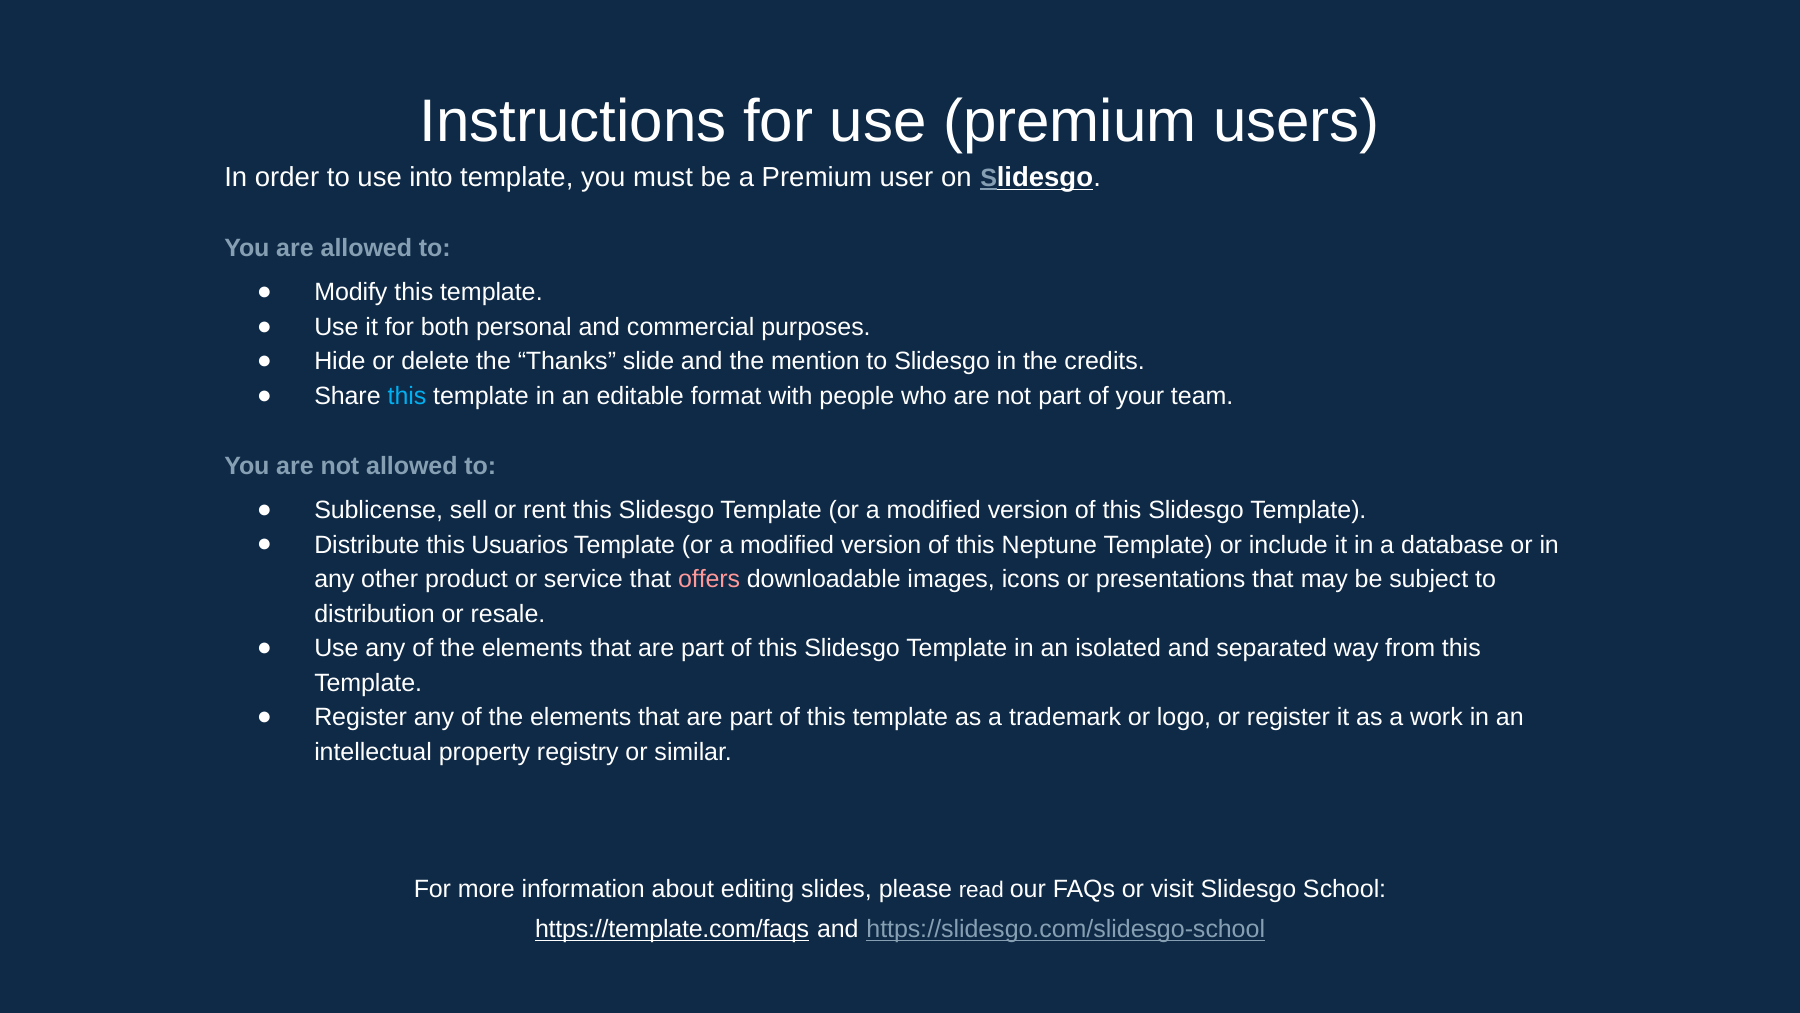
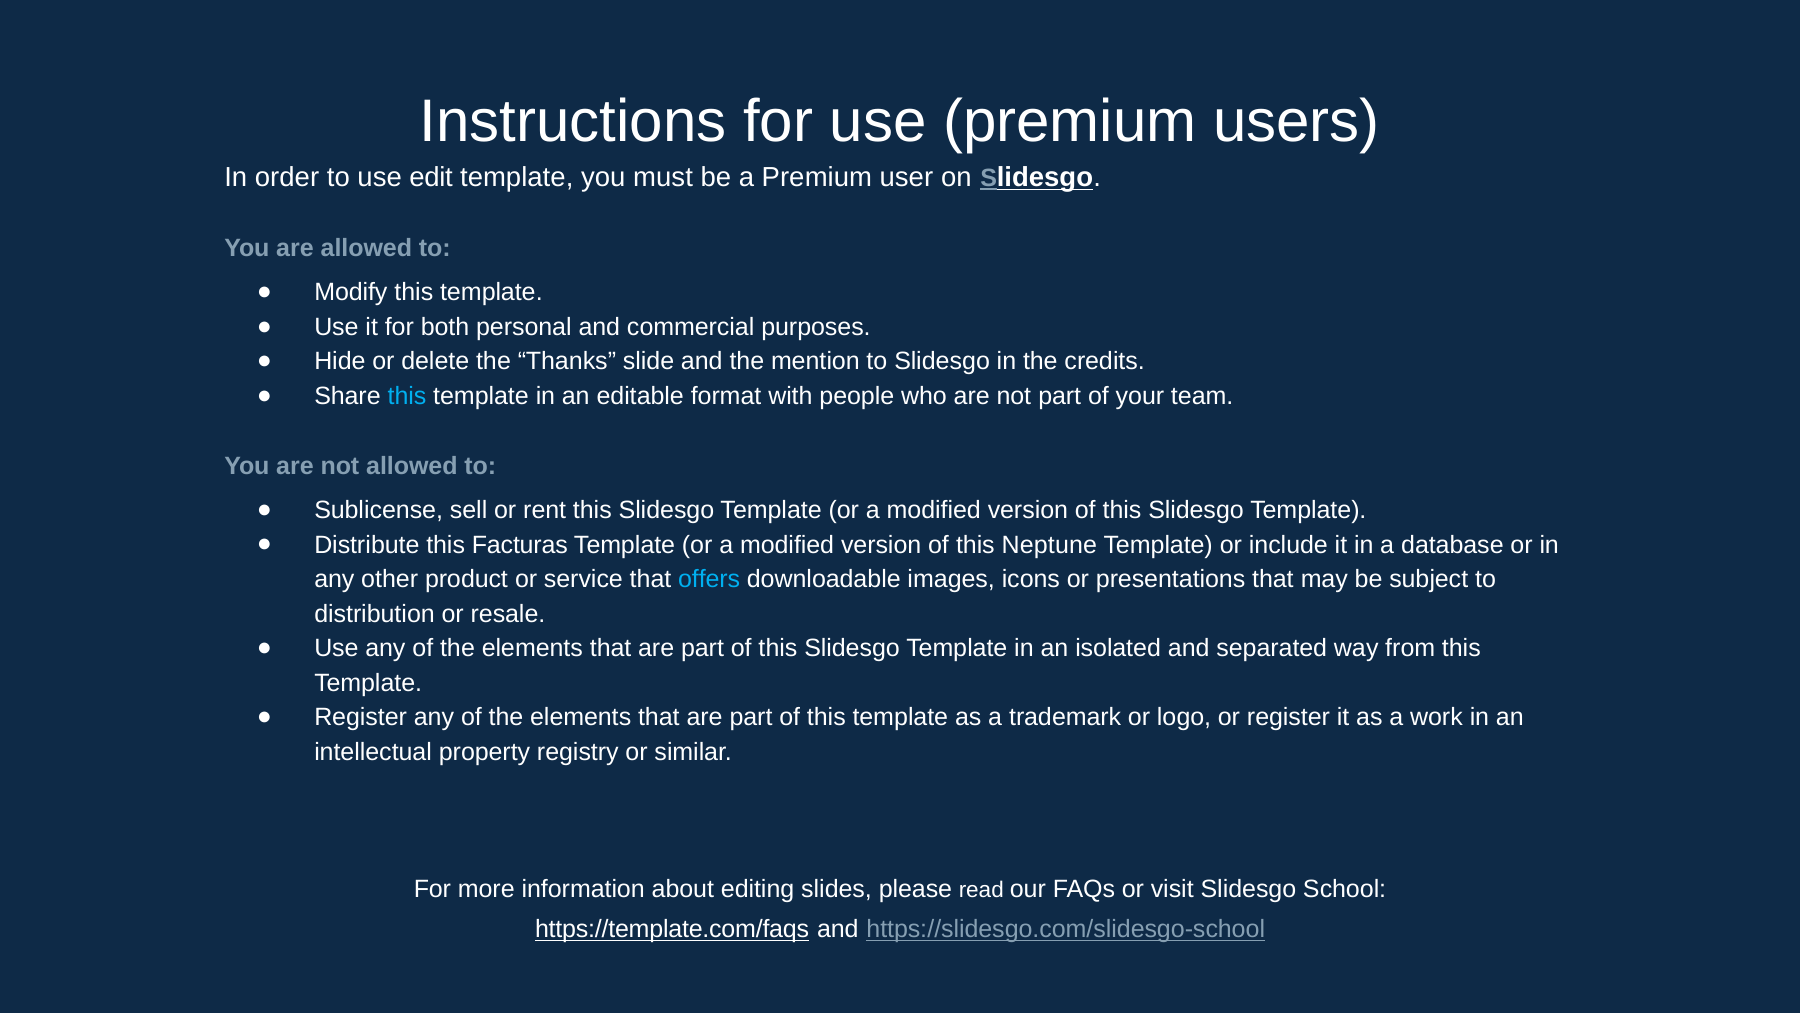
into: into -> edit
Usuarios: Usuarios -> Facturas
offers colour: pink -> light blue
